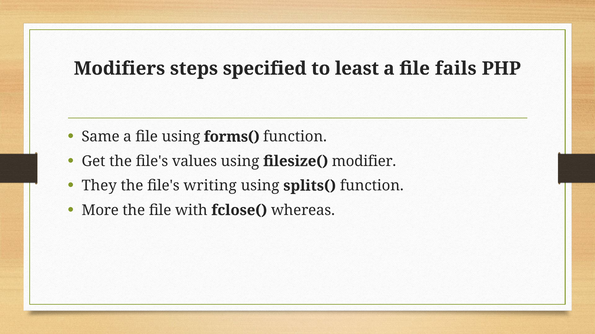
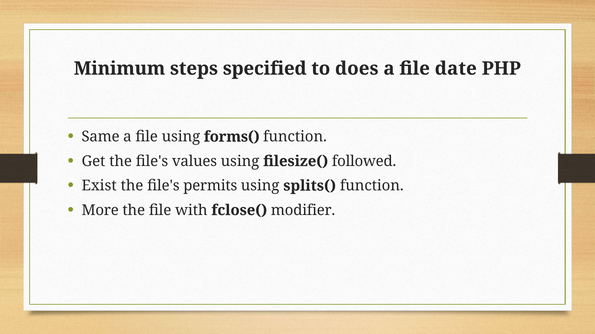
Modifiers: Modifiers -> Minimum
least: least -> does
fails: fails -> date
modifier: modifier -> followed
They: They -> Exist
writing: writing -> permits
whereas: whereas -> modifier
